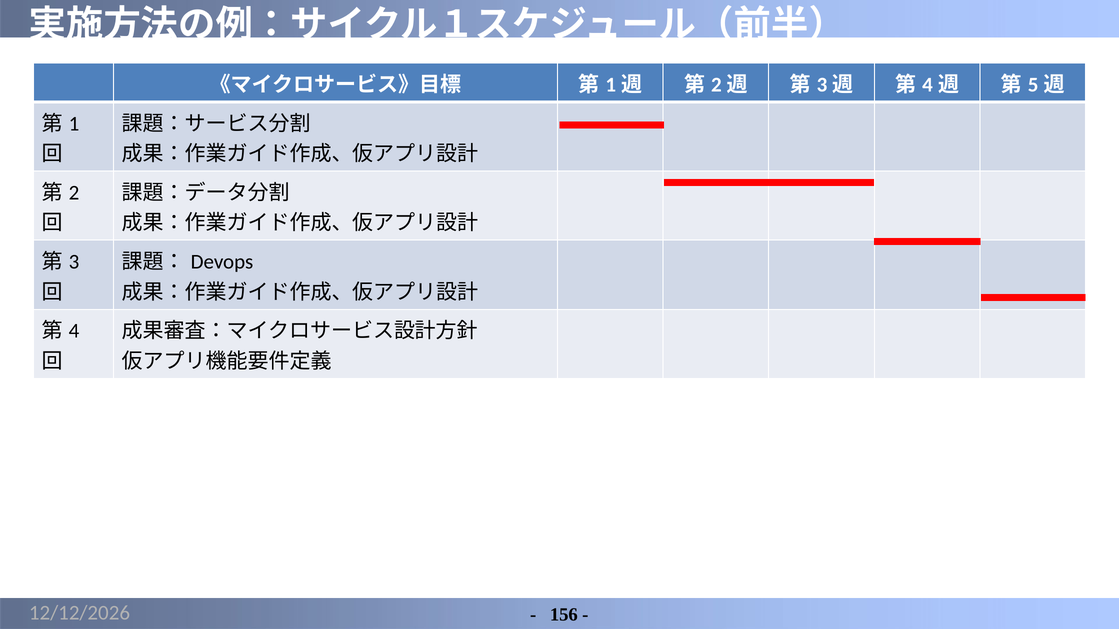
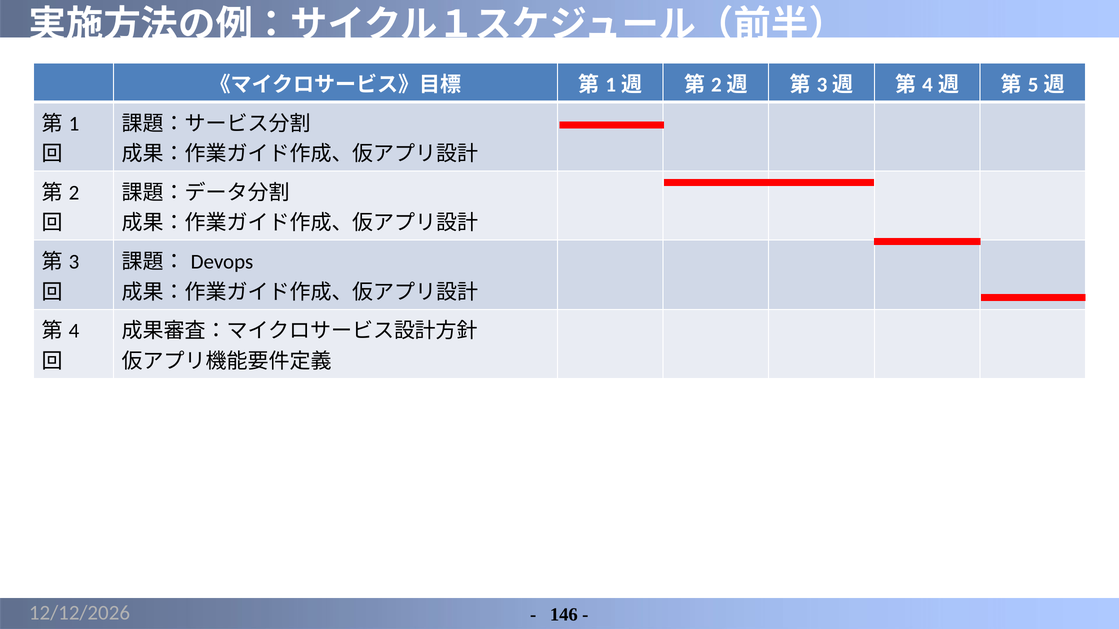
156: 156 -> 146
